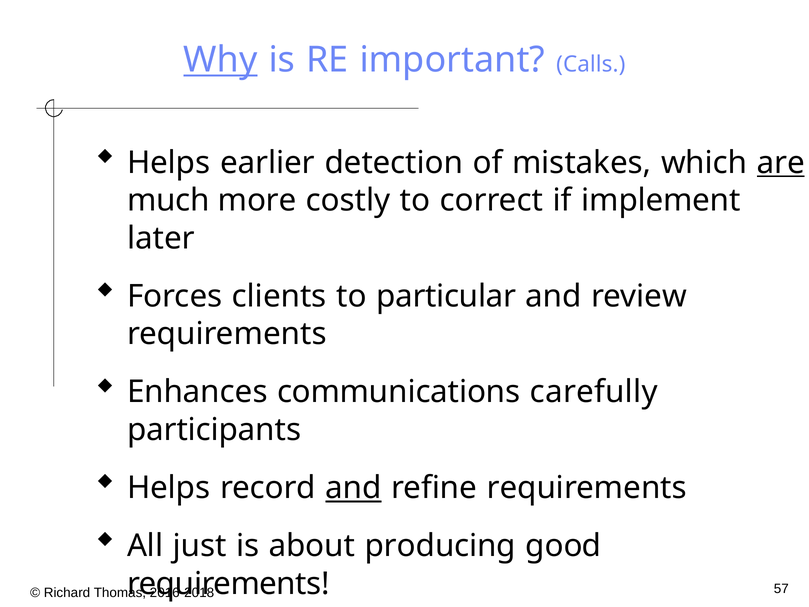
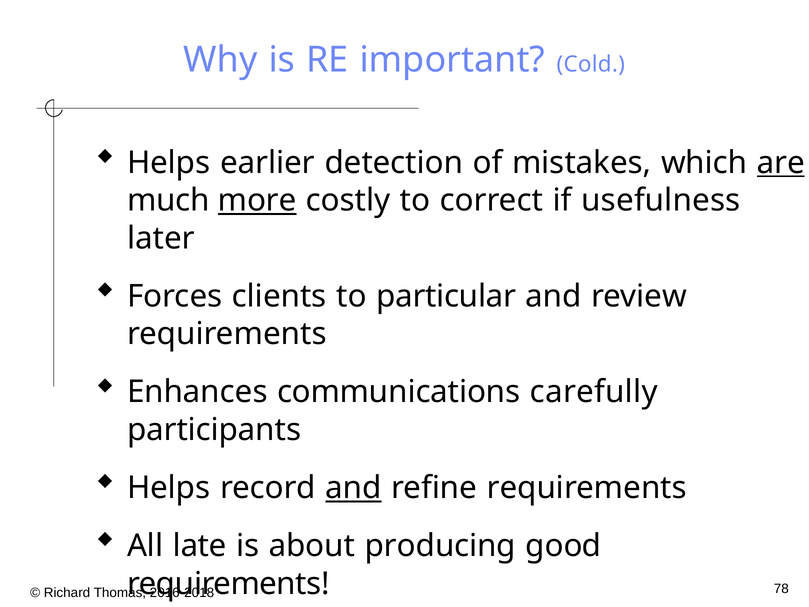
Why underline: present -> none
Calls: Calls -> Cold
more underline: none -> present
implement: implement -> usefulness
just: just -> late
57: 57 -> 78
